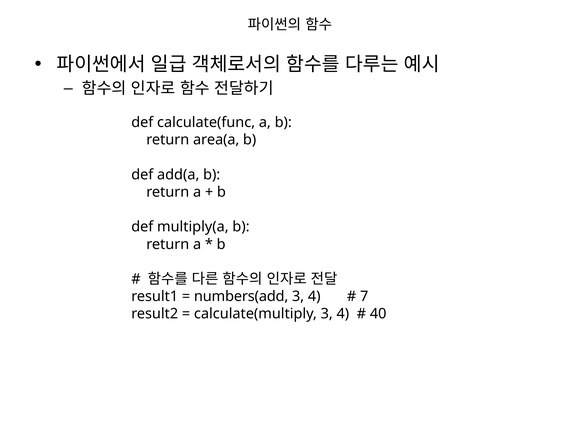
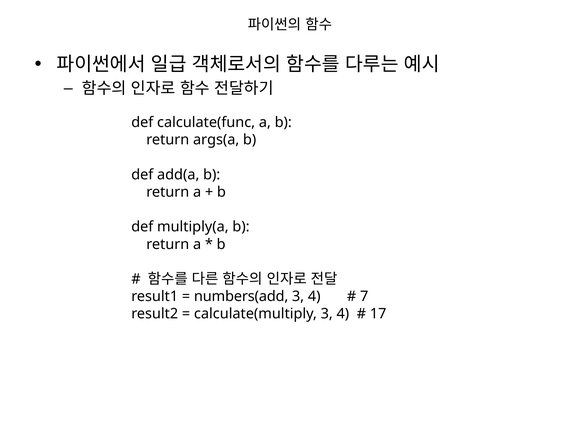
area(a: area(a -> args(a
40: 40 -> 17
